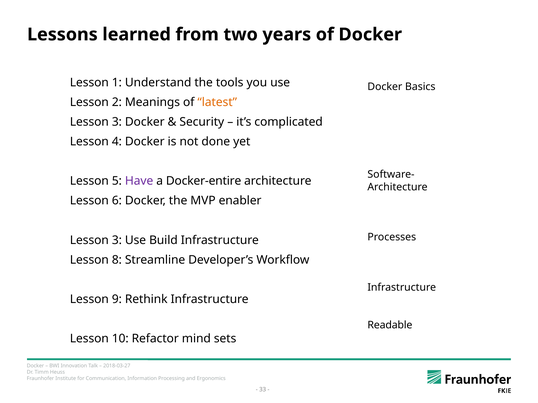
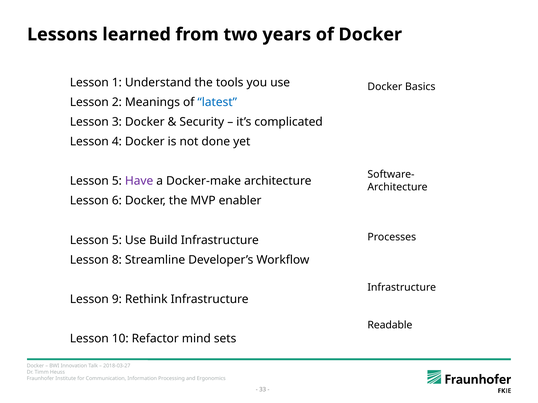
latest colour: orange -> blue
Docker-entire: Docker-entire -> Docker-make
3 at (117, 240): 3 -> 5
